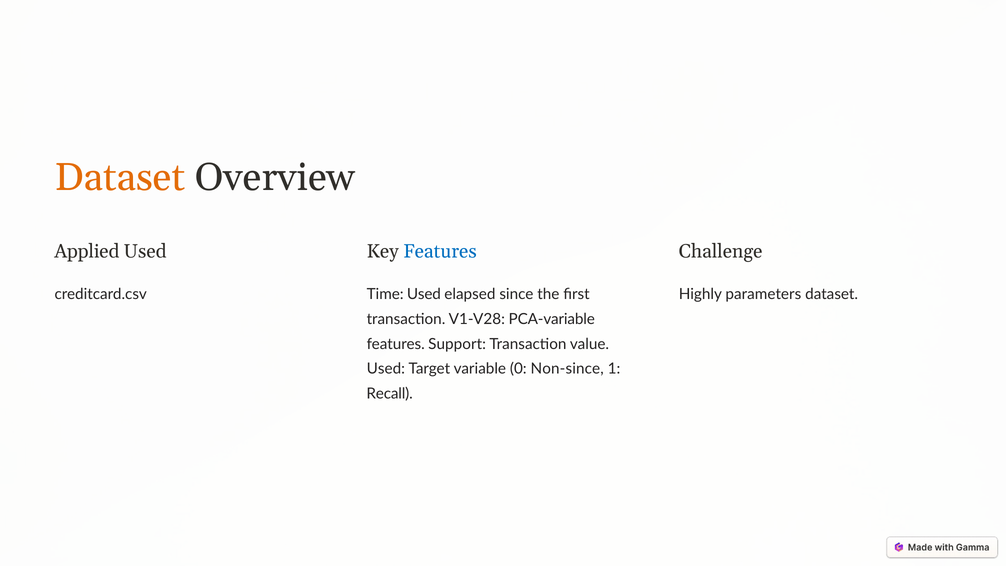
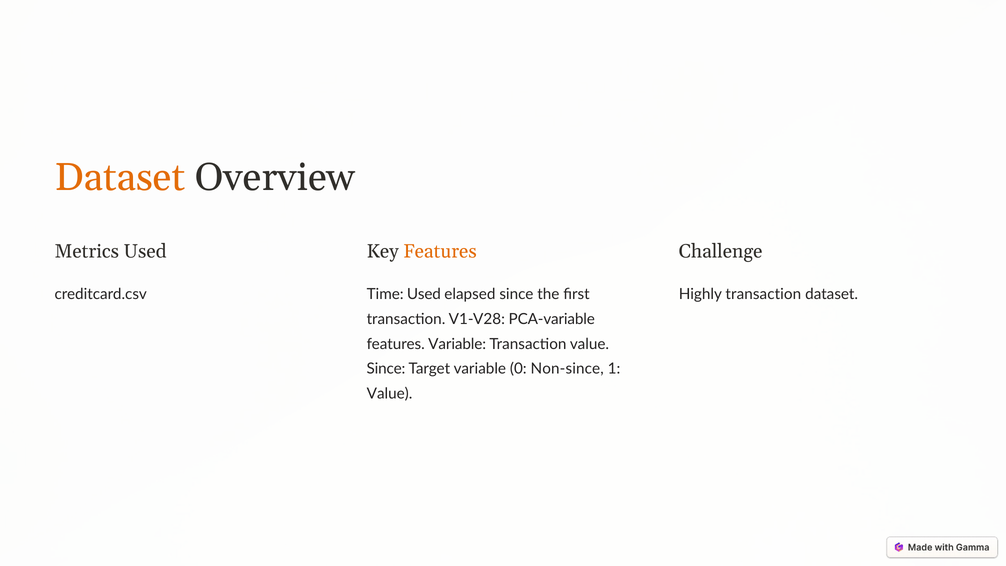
Applied: Applied -> Metrics
Features at (440, 251) colour: blue -> orange
Highly parameters: parameters -> transaction
features Support: Support -> Variable
Used at (386, 369): Used -> Since
Recall at (390, 394): Recall -> Value
